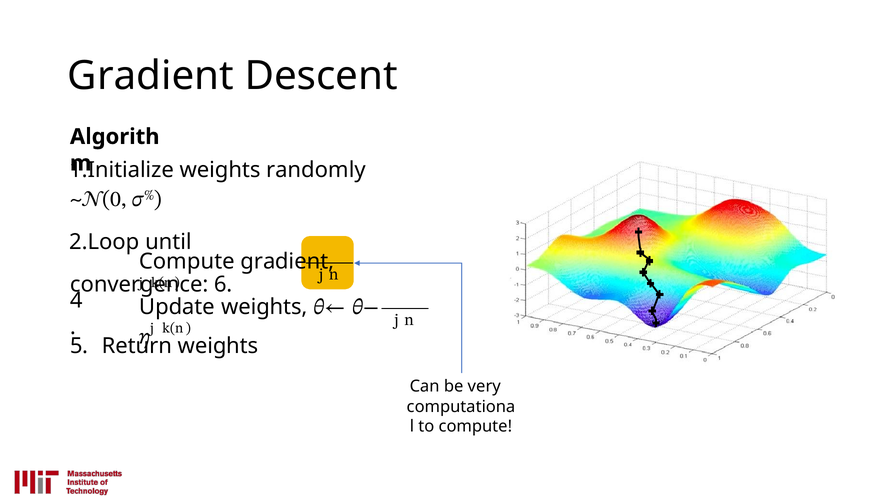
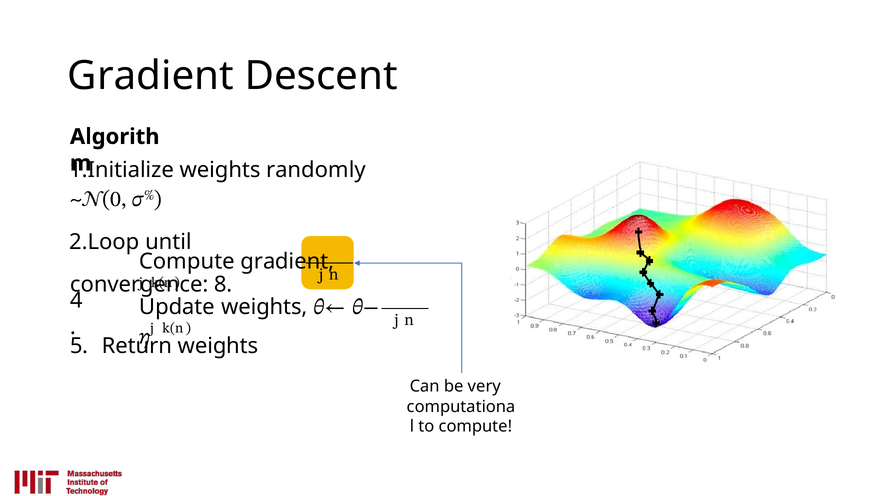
6: 6 -> 8
